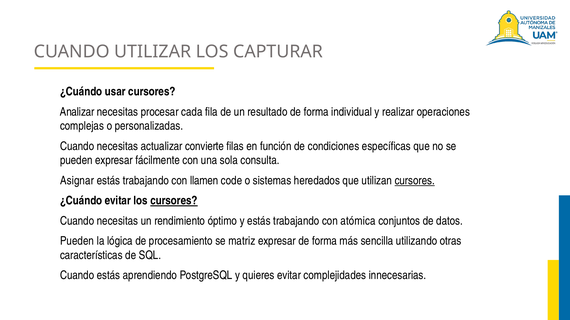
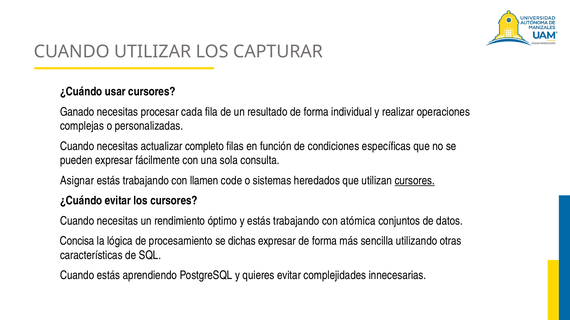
Analizar: Analizar -> Ganado
convierte: convierte -> completo
cursores at (174, 201) underline: present -> none
Pueden at (77, 242): Pueden -> Concisa
matriz: matriz -> dichas
